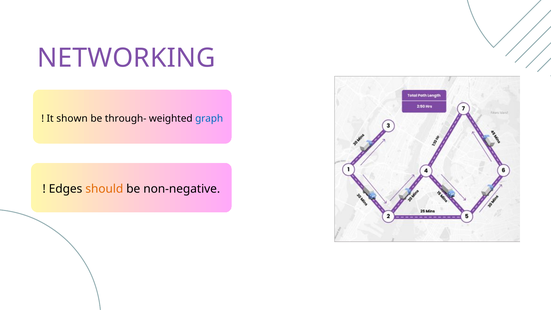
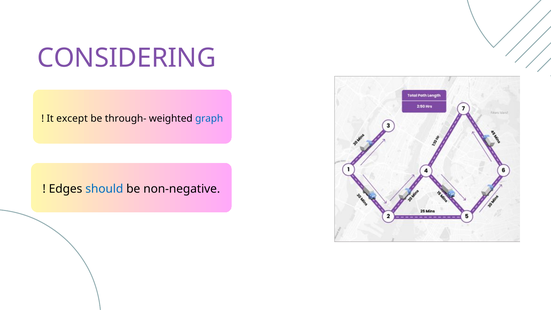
NETWORKING: NETWORKING -> CONSIDERING
shown: shown -> except
should colour: orange -> blue
